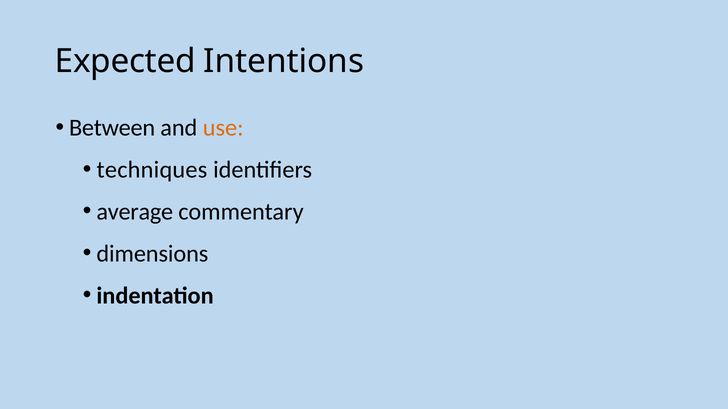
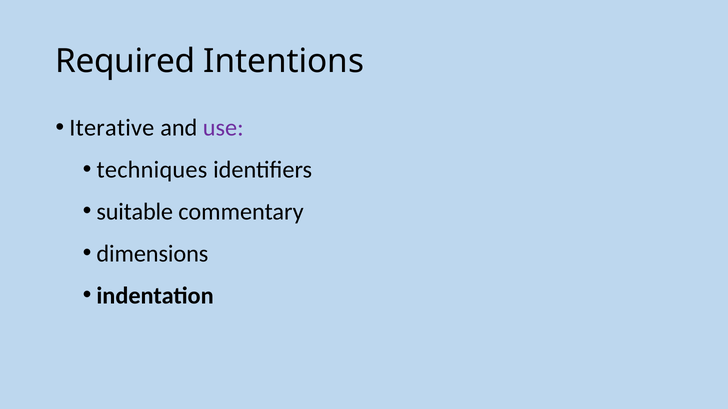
Expected: Expected -> Required
Between: Between -> Iterative
use colour: orange -> purple
average: average -> suitable
